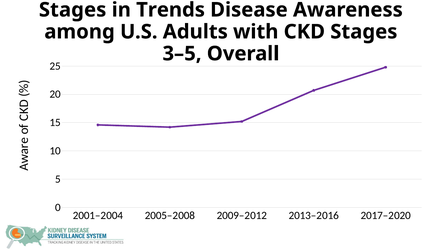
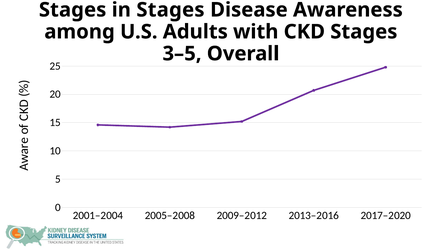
in Trends: Trends -> Stages
